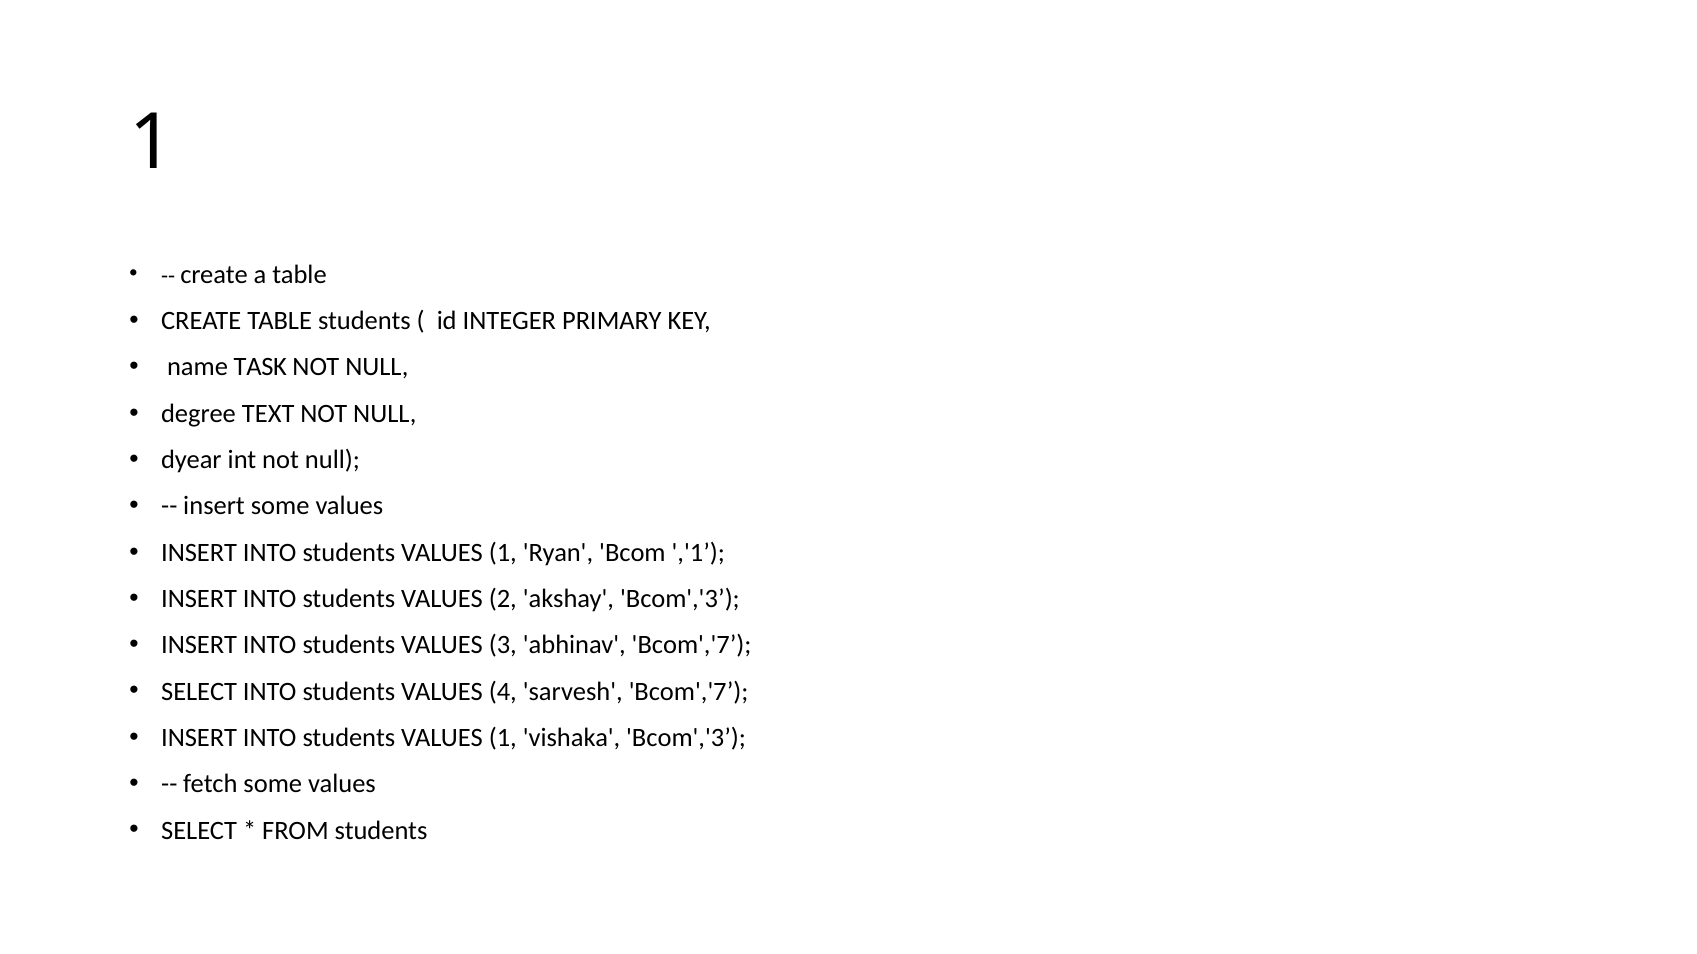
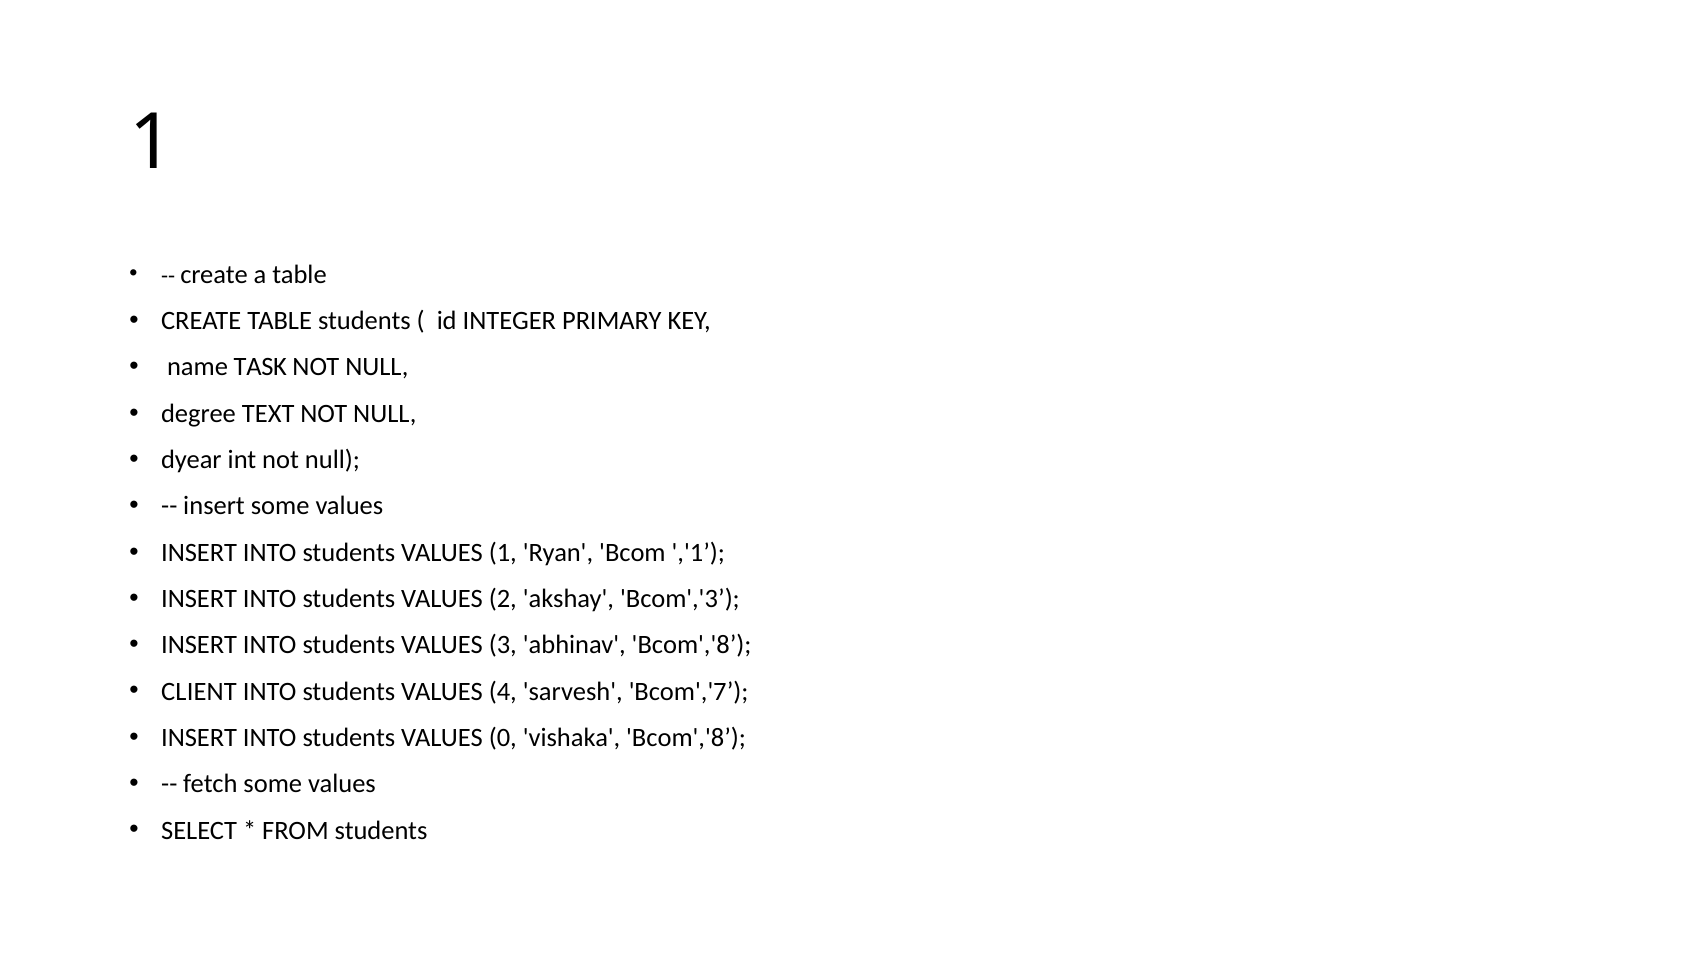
abhinav Bcom','7: Bcom','7 -> Bcom','8
SELECT at (199, 692): SELECT -> CLIENT
1 at (503, 738): 1 -> 0
vishaka Bcom','3: Bcom','3 -> Bcom','8
